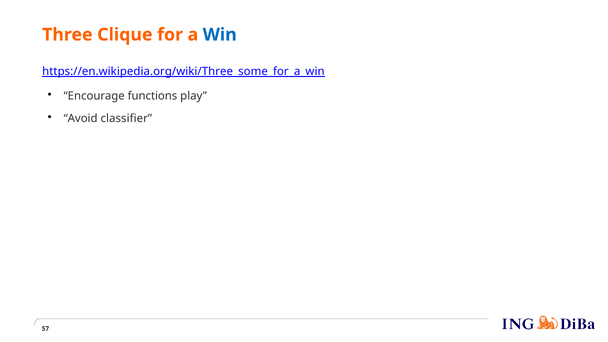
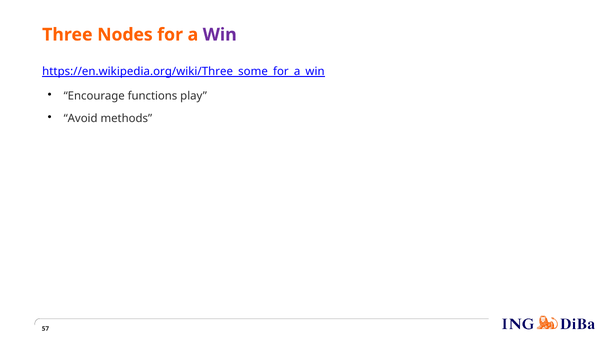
Clique: Clique -> Nodes
Win colour: blue -> purple
classifier: classifier -> methods
